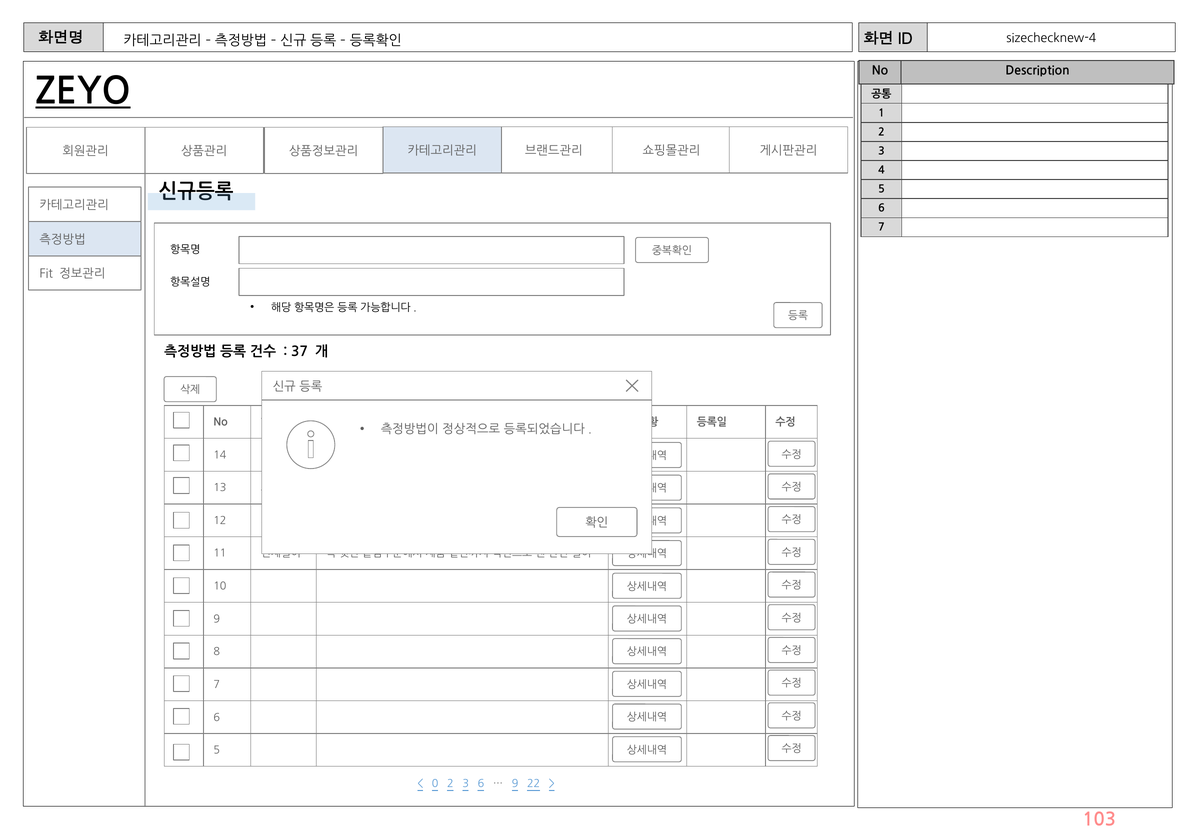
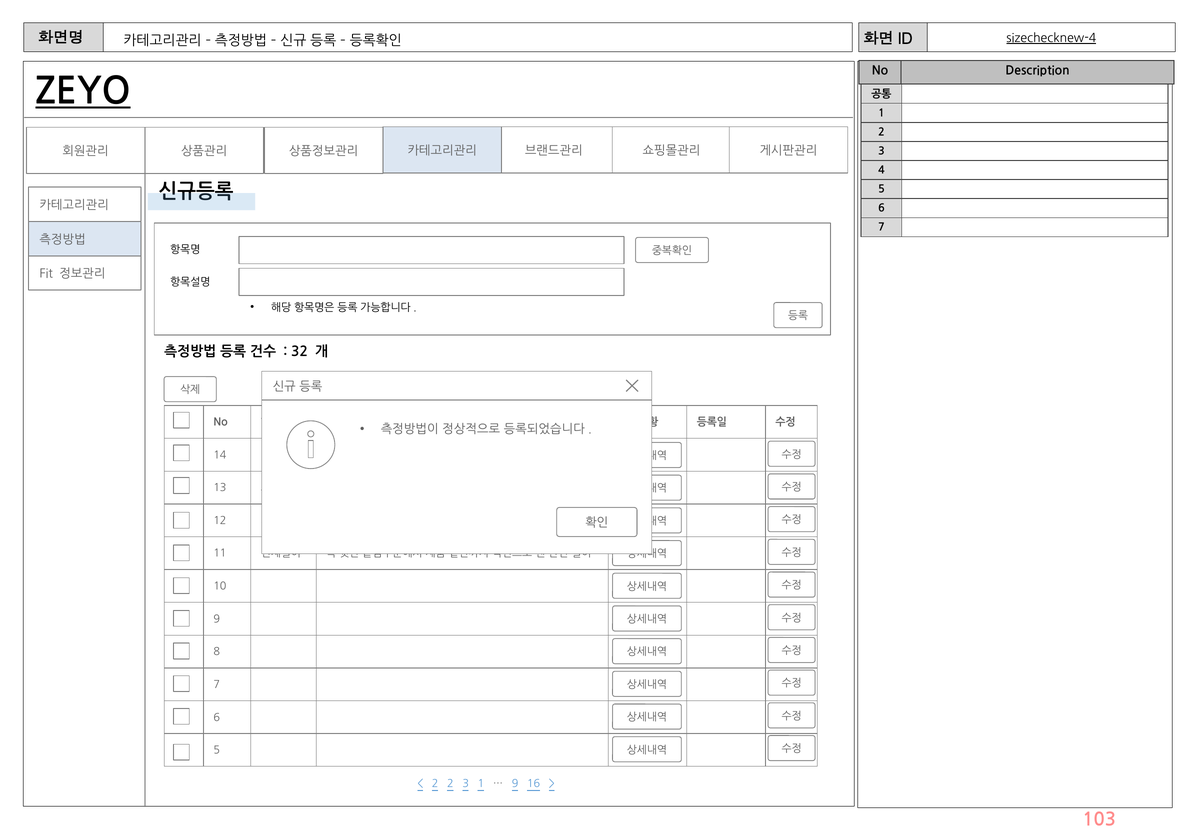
sizechecknew-4 underline: none -> present
37: 37 -> 32
0 at (435, 784): 0 -> 2
3 6: 6 -> 1
22: 22 -> 16
